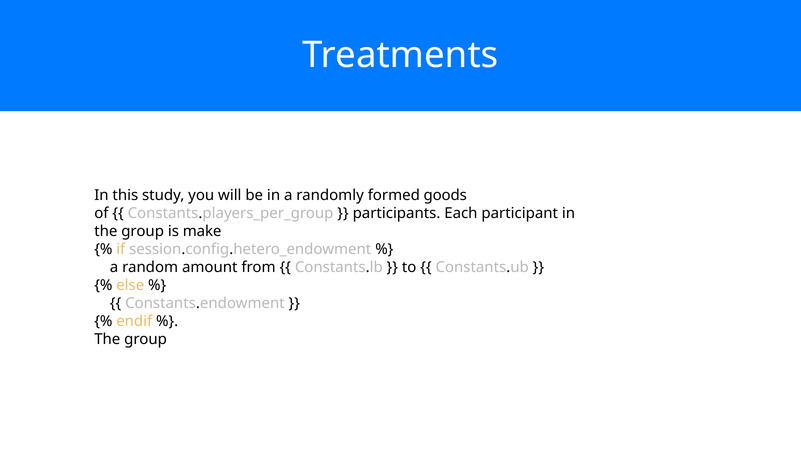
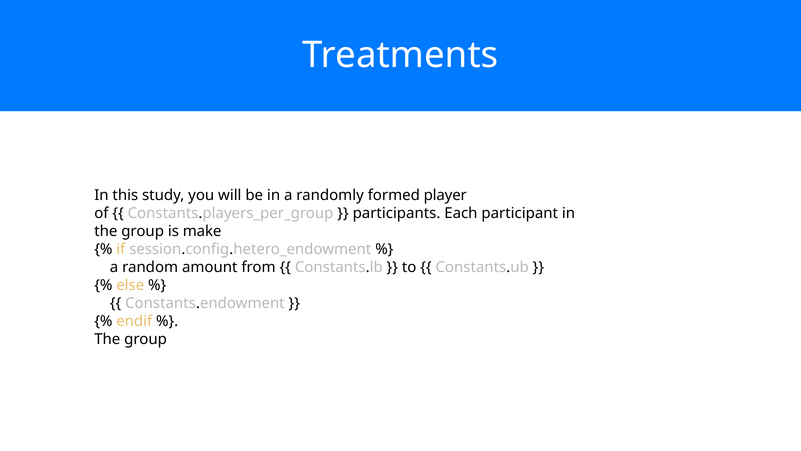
goods: goods -> player
